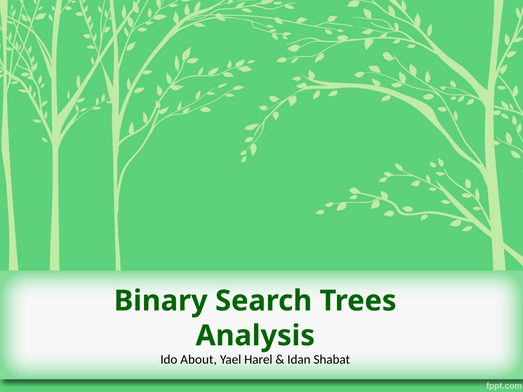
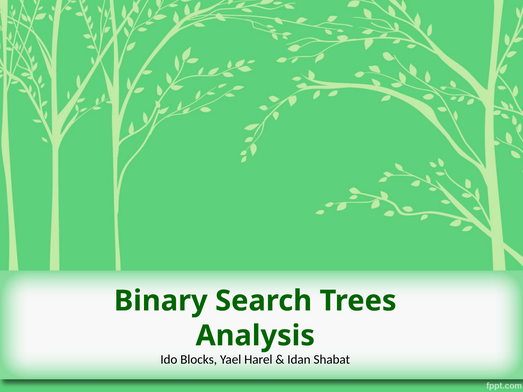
About: About -> Blocks
